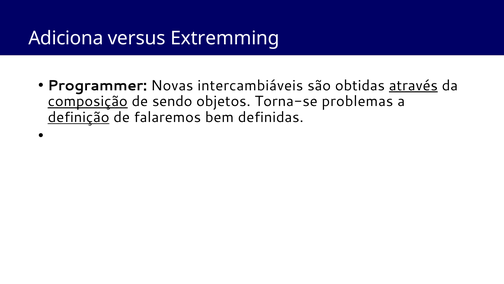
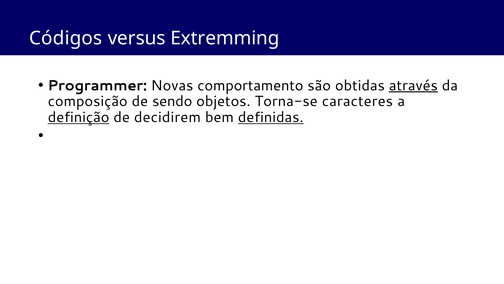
Adiciona: Adiciona -> Códigos
intercambiáveis: intercambiáveis -> comportamento
composição underline: present -> none
problemas: problemas -> caracteres
falaremos: falaremos -> decidirem
definidas underline: none -> present
